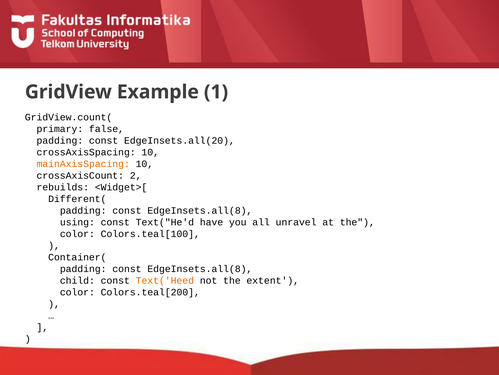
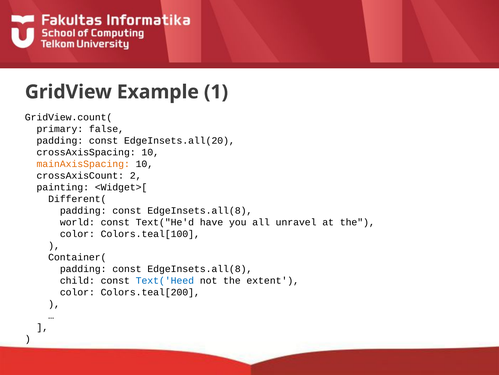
rebuilds: rebuilds -> painting
using: using -> world
Text('Heed colour: orange -> blue
